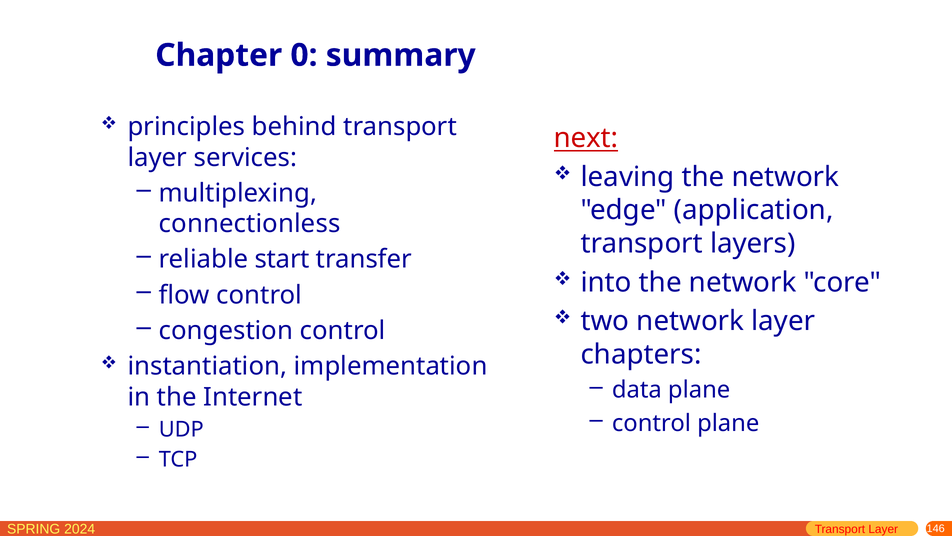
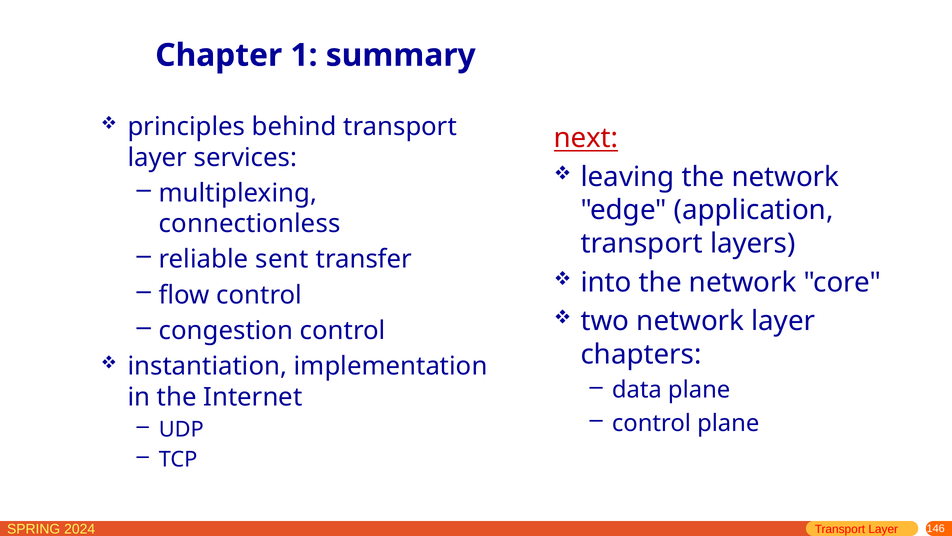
0: 0 -> 1
start: start -> sent
